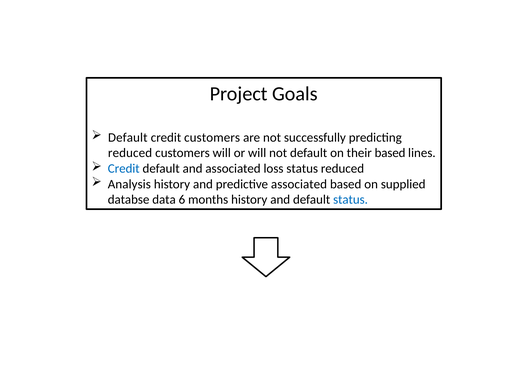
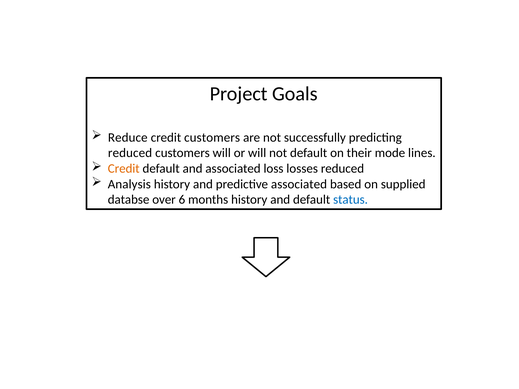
Default at (128, 138): Default -> Reduce
their based: based -> mode
Credit at (124, 169) colour: blue -> orange
loss status: status -> losses
data: data -> over
